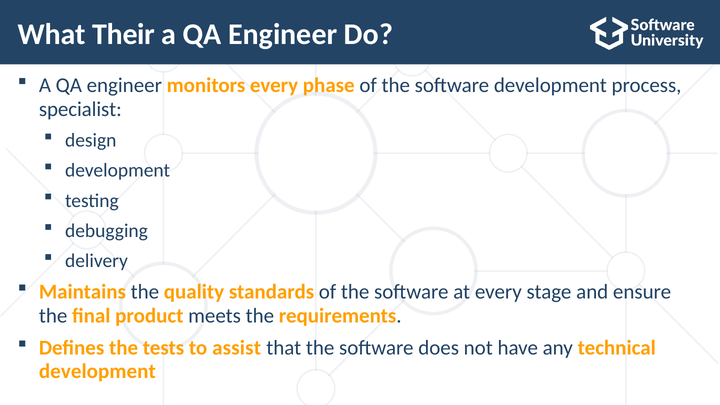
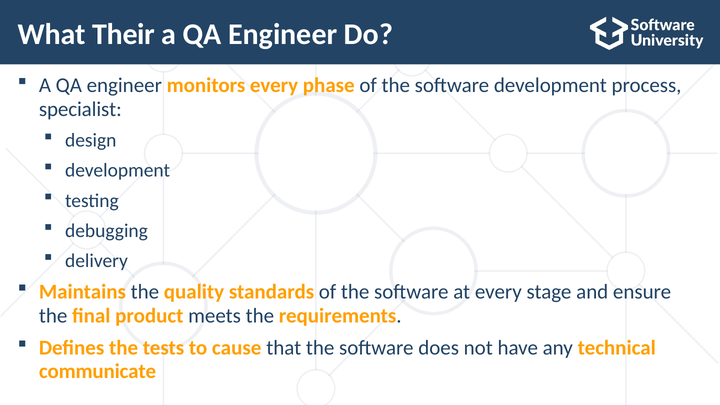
assist: assist -> cause
development at (97, 371): development -> communicate
